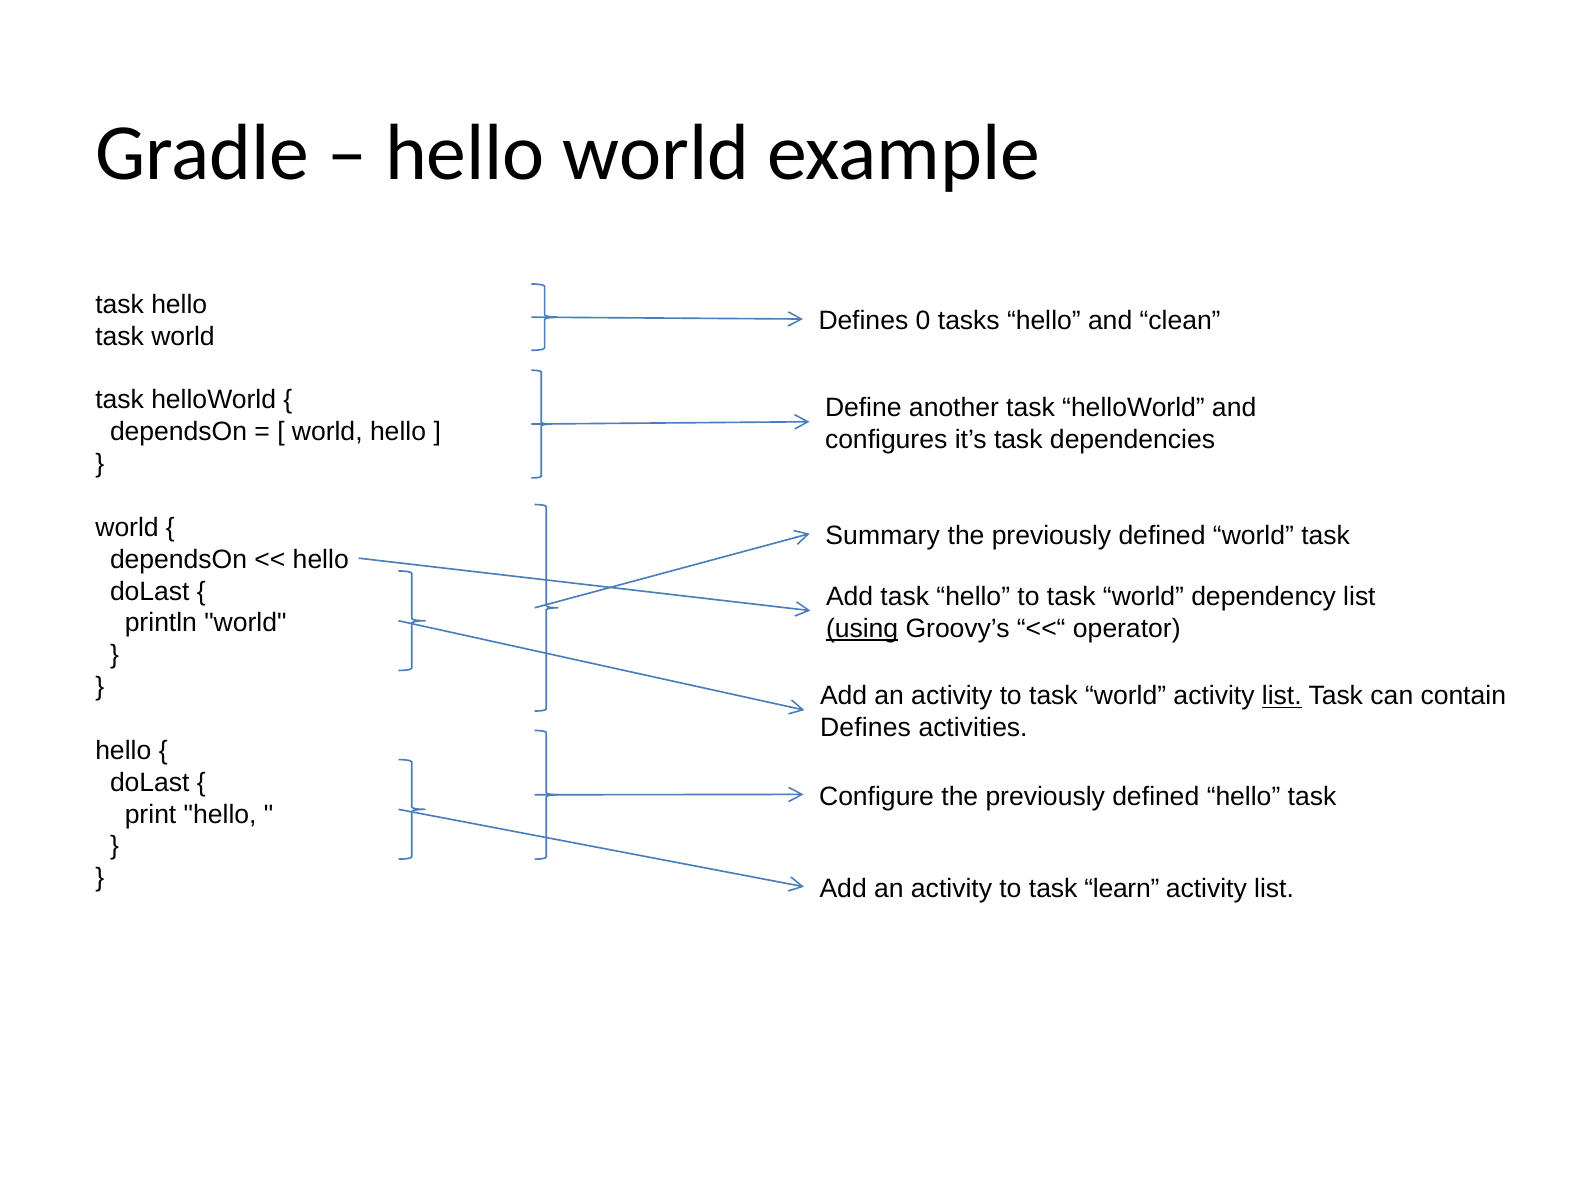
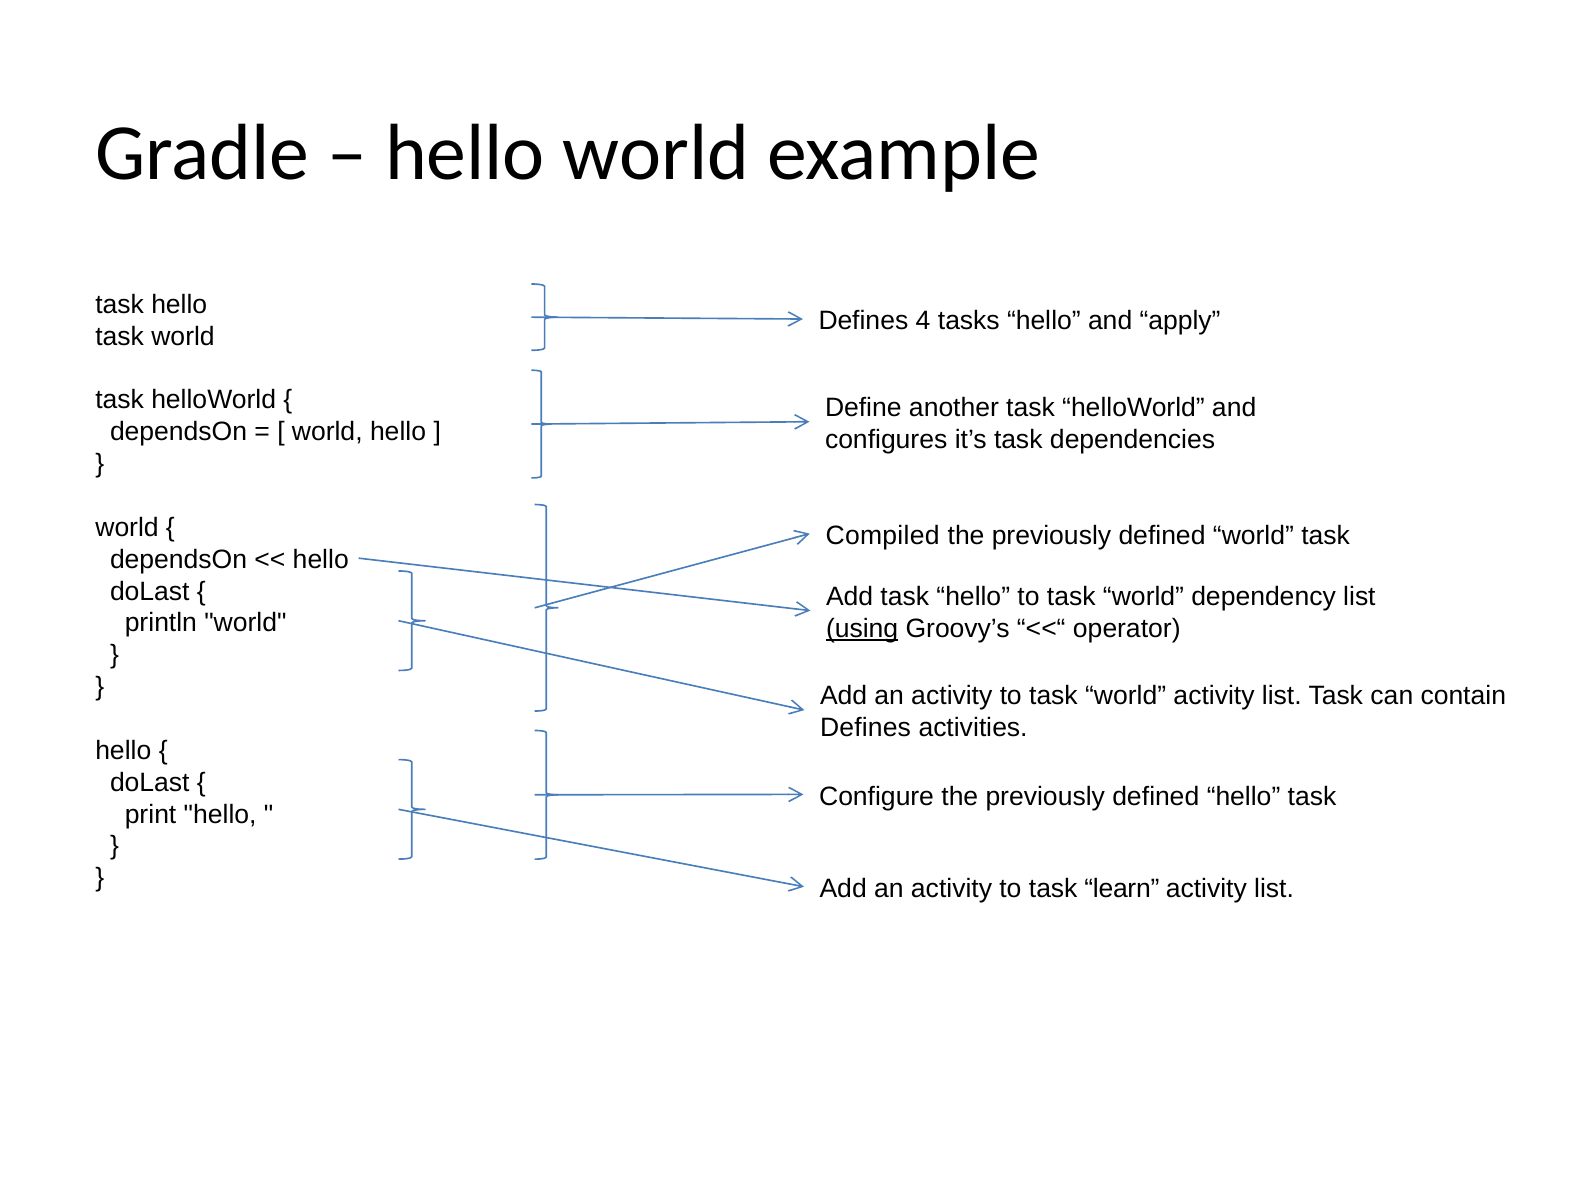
0: 0 -> 4
clean: clean -> apply
Summary: Summary -> Compiled
list at (1282, 696) underline: present -> none
